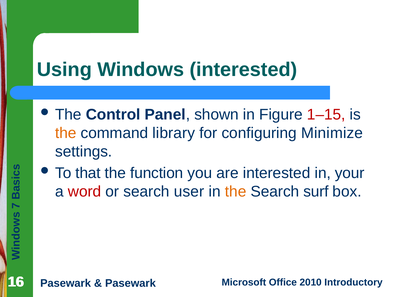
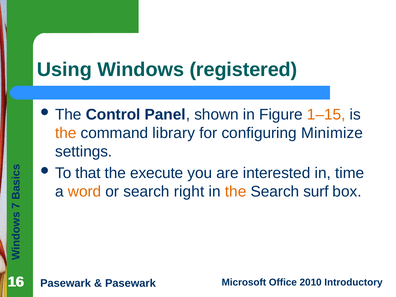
Windows interested: interested -> registered
1–15 colour: red -> orange
function: function -> execute
your: your -> time
word colour: red -> orange
user: user -> right
